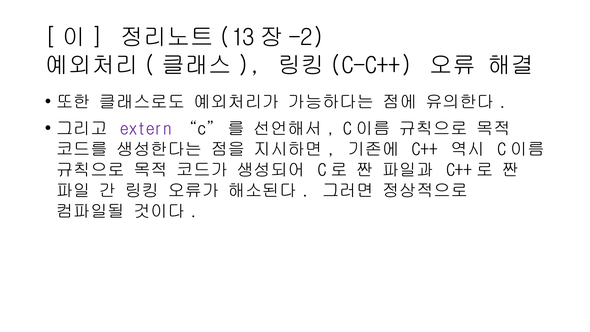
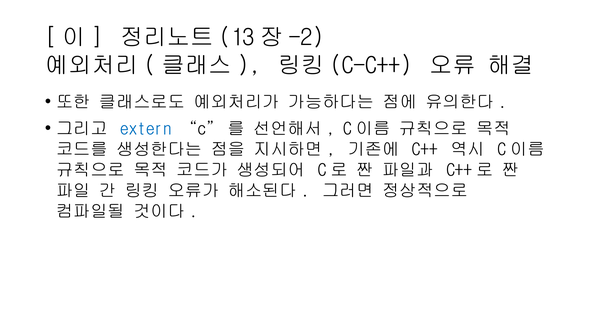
extern colour: purple -> blue
